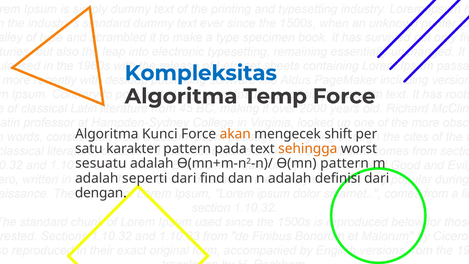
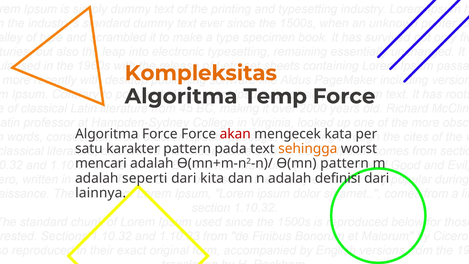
Kompleksitas colour: blue -> orange
Algoritma Kunci: Kunci -> Force
akan colour: orange -> red
shift: shift -> kata
sesuatu: sesuatu -> mencari
find: find -> kita
dengan: dengan -> lainnya
